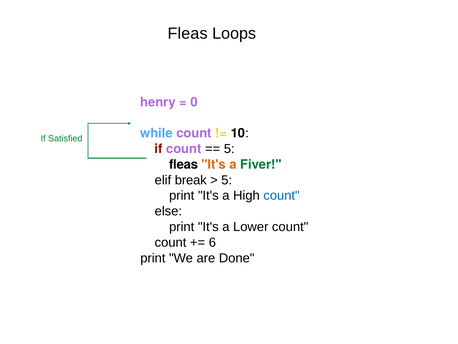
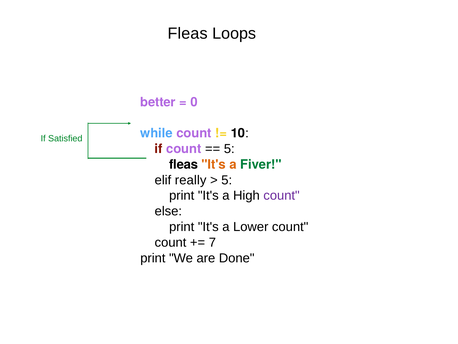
henry: henry -> better
break: break -> really
count at (282, 195) colour: blue -> purple
6: 6 -> 7
